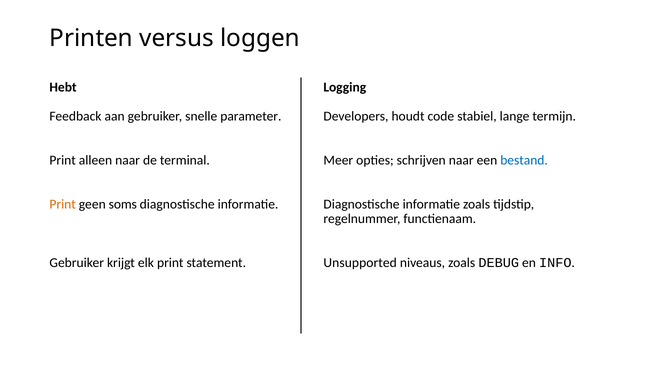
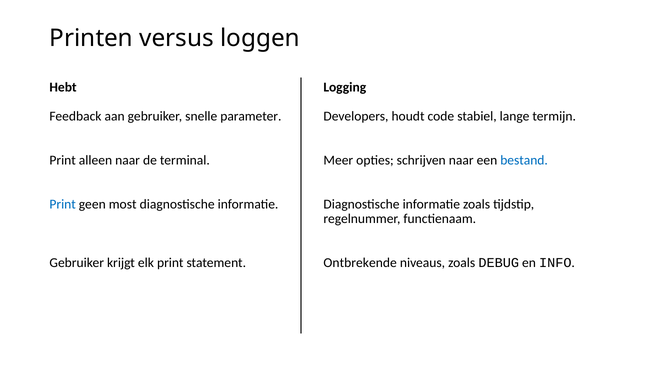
Print at (63, 204) colour: orange -> blue
soms: soms -> most
Unsupported: Unsupported -> Ontbrekende
